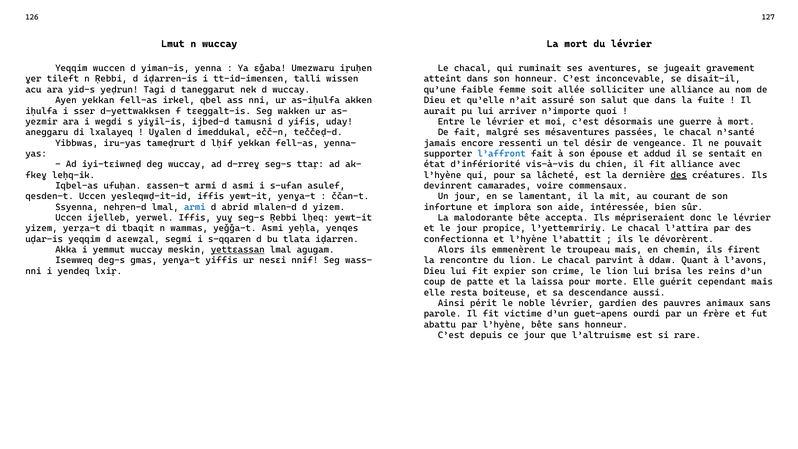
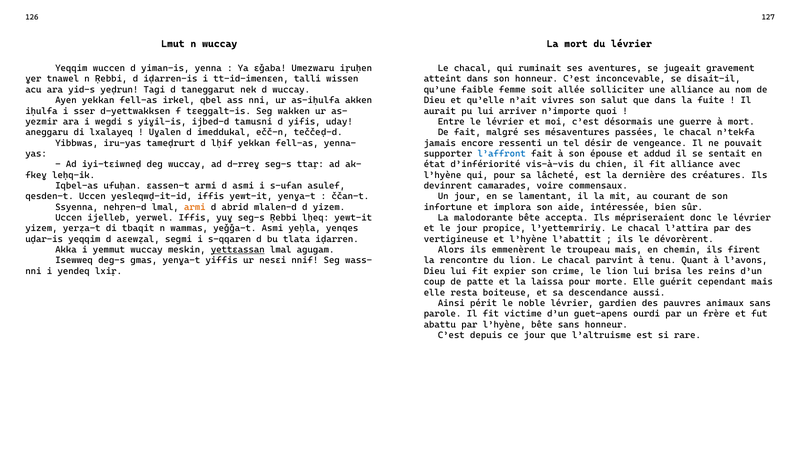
tileft: tileft -> tnawel
assuré: assuré -> vivres
n’santé: n’santé -> n’tekfa
des at (679, 175) underline: present -> none
armi at (195, 207) colour: blue -> orange
confectionna: confectionna -> vertigineuse
ddaw: ddaw -> tenu
